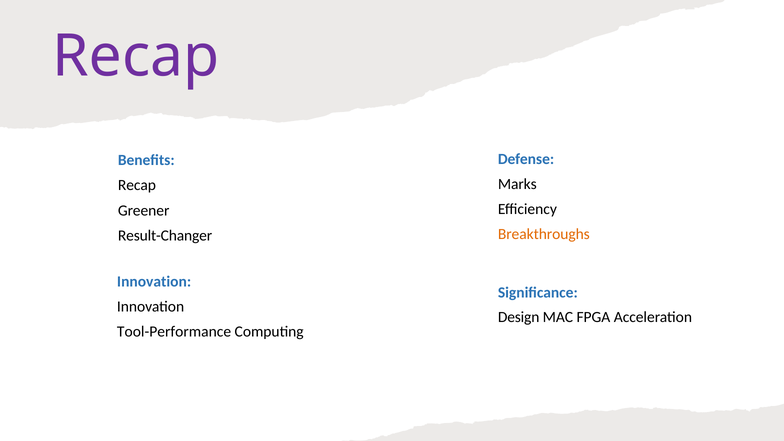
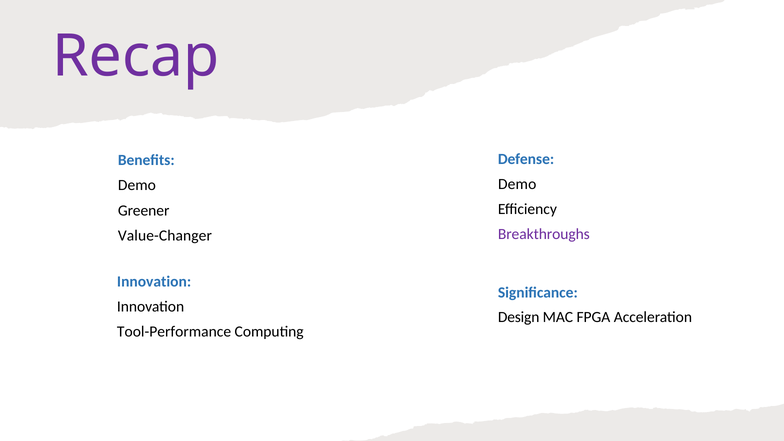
Marks at (517, 184): Marks -> Demo
Recap at (137, 185): Recap -> Demo
Breakthroughs colour: orange -> purple
Result-Changer: Result-Changer -> Value-Changer
